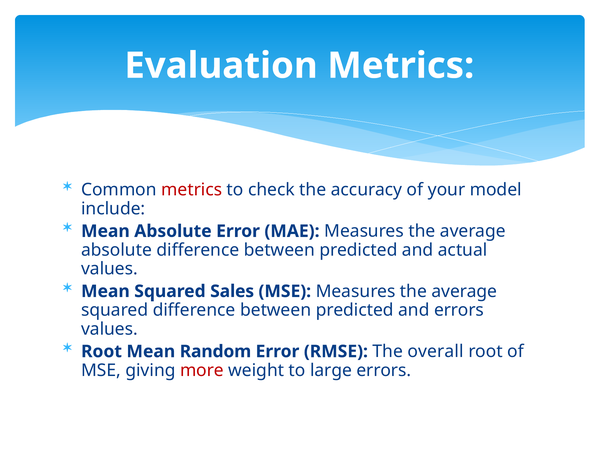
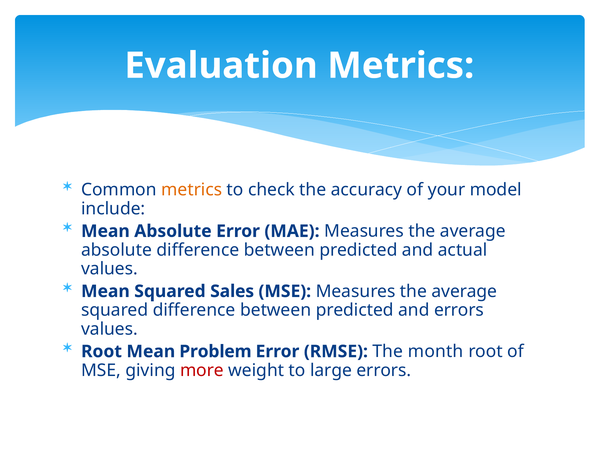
metrics at (192, 190) colour: red -> orange
Random: Random -> Problem
overall: overall -> month
